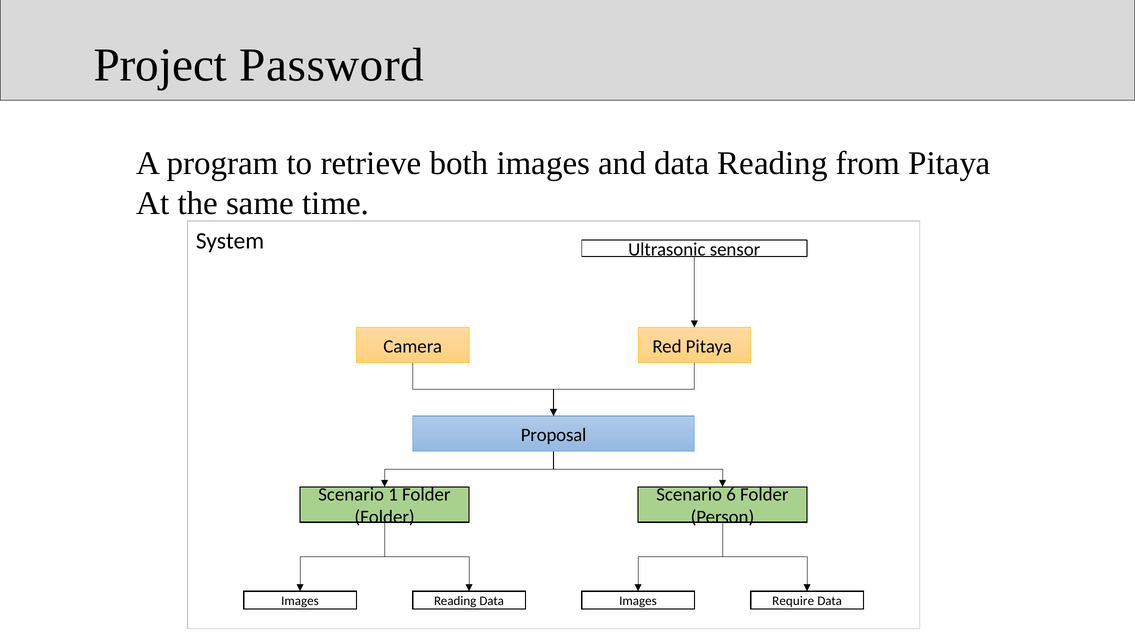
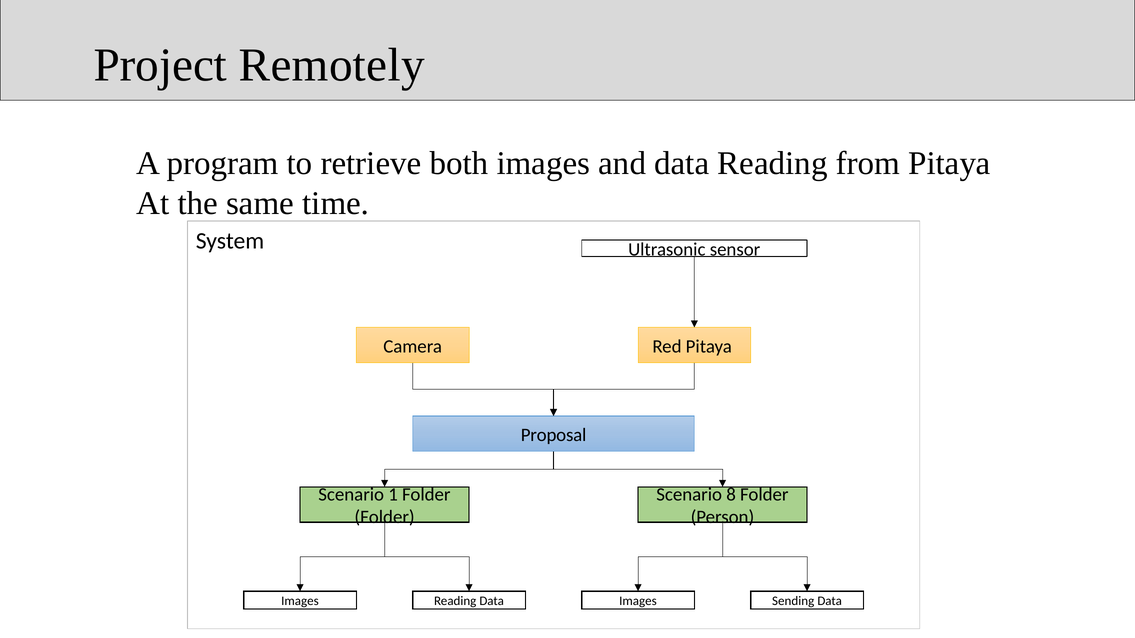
Password: Password -> Remotely
6: 6 -> 8
Require: Require -> Sending
